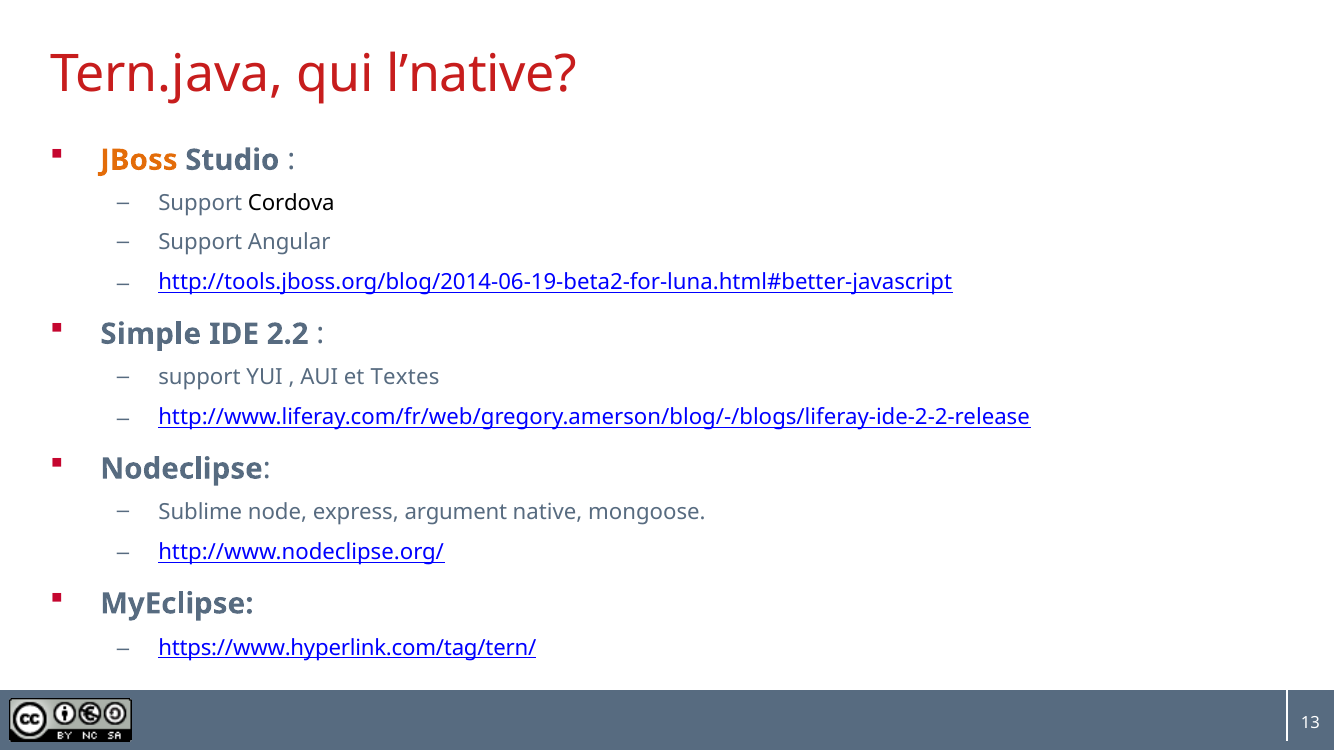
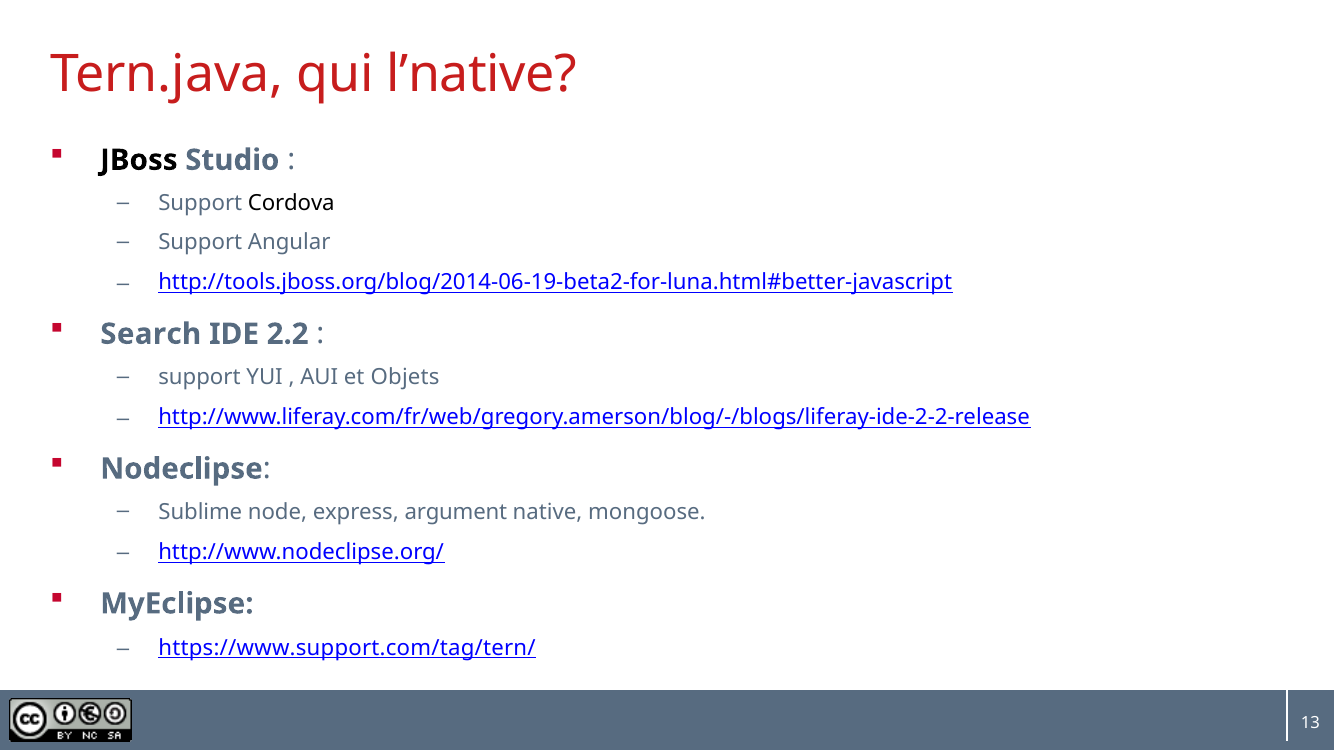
JBoss colour: orange -> black
Simple: Simple -> Search
Textes: Textes -> Objets
https://www.hyperlink.com/tag/tern/: https://www.hyperlink.com/tag/tern/ -> https://www.support.com/tag/tern/
